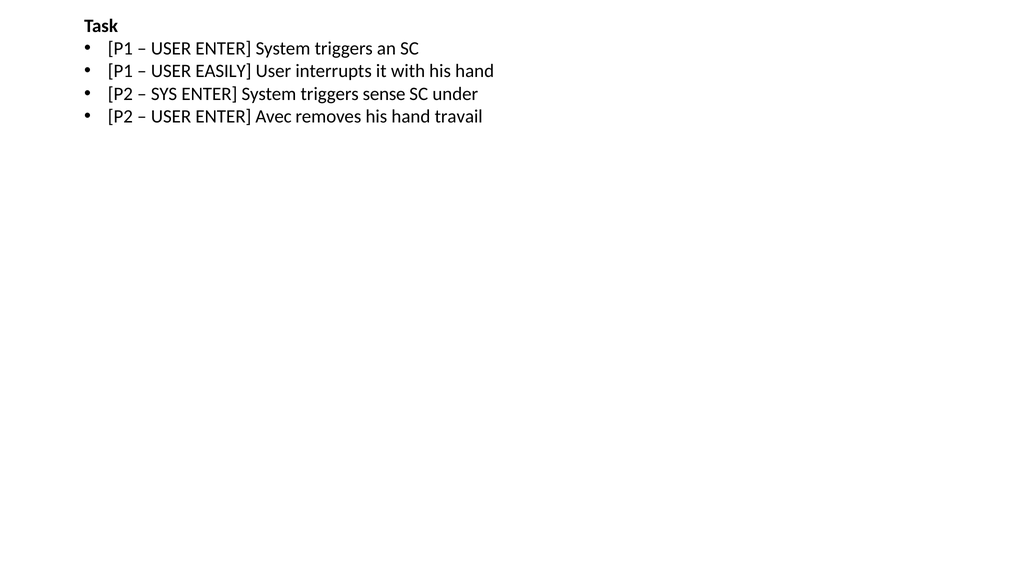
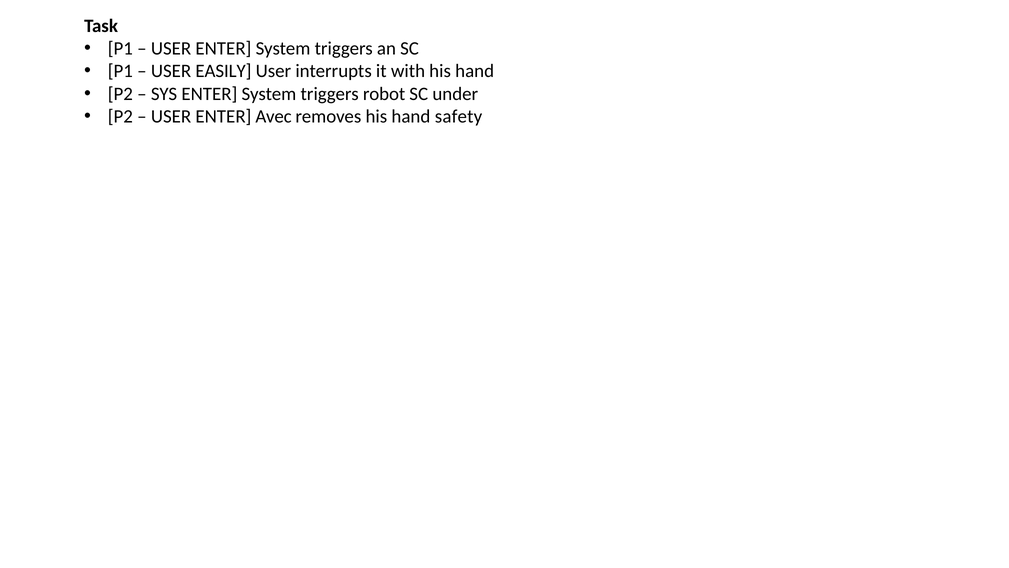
sense: sense -> robot
travail: travail -> safety
